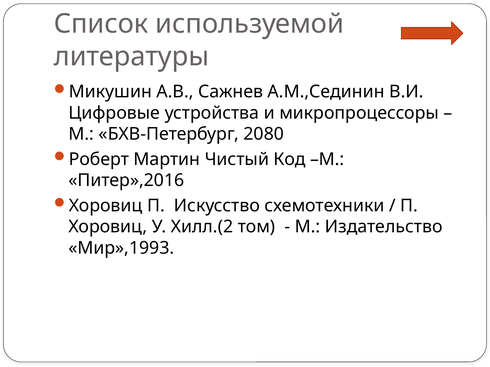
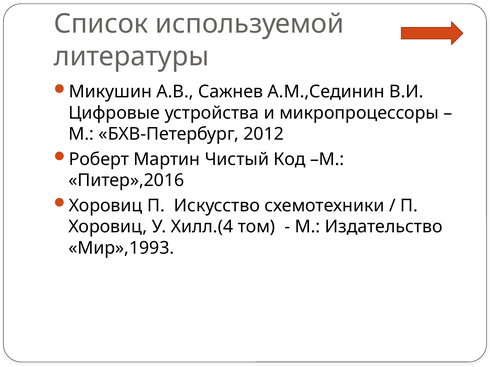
2080: 2080 -> 2012
Хилл.(2: Хилл.(2 -> Хилл.(4
